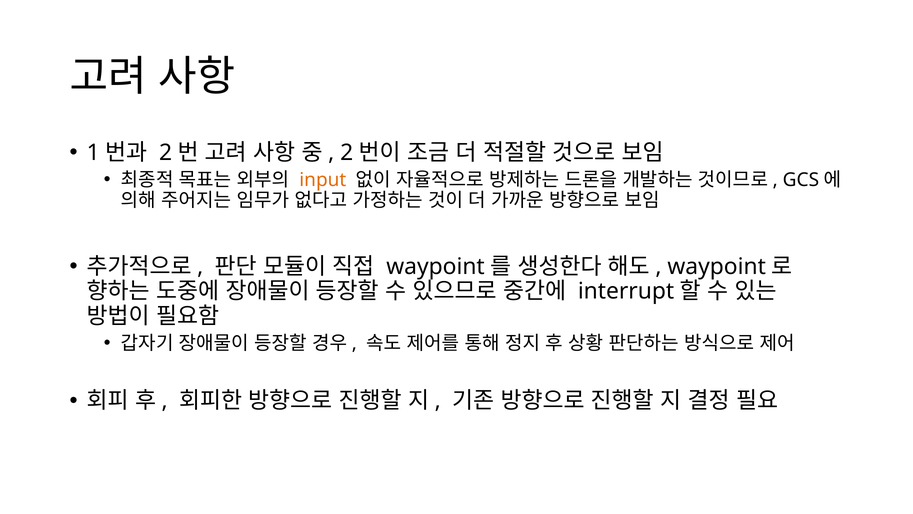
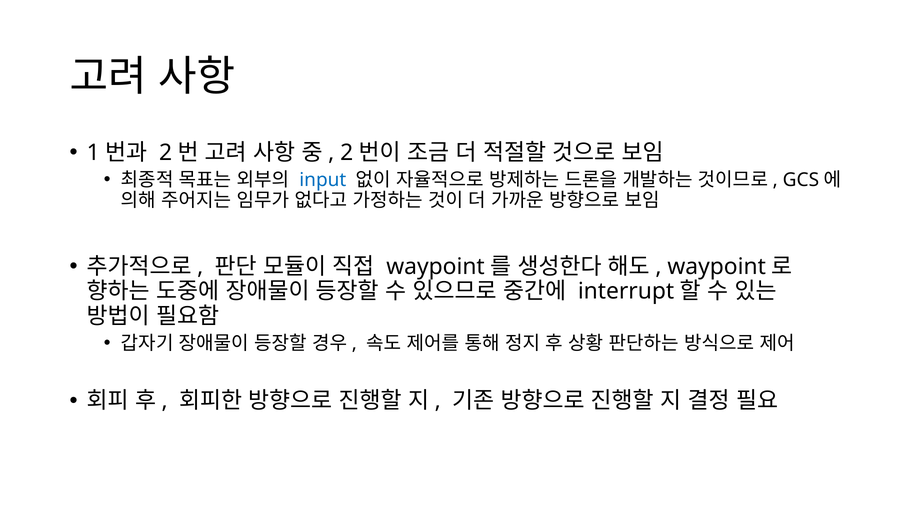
input colour: orange -> blue
